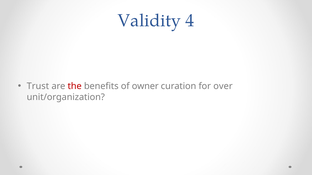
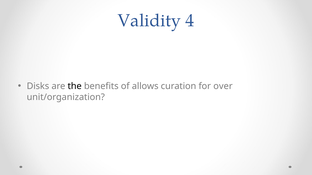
Trust: Trust -> Disks
the colour: red -> black
owner: owner -> allows
